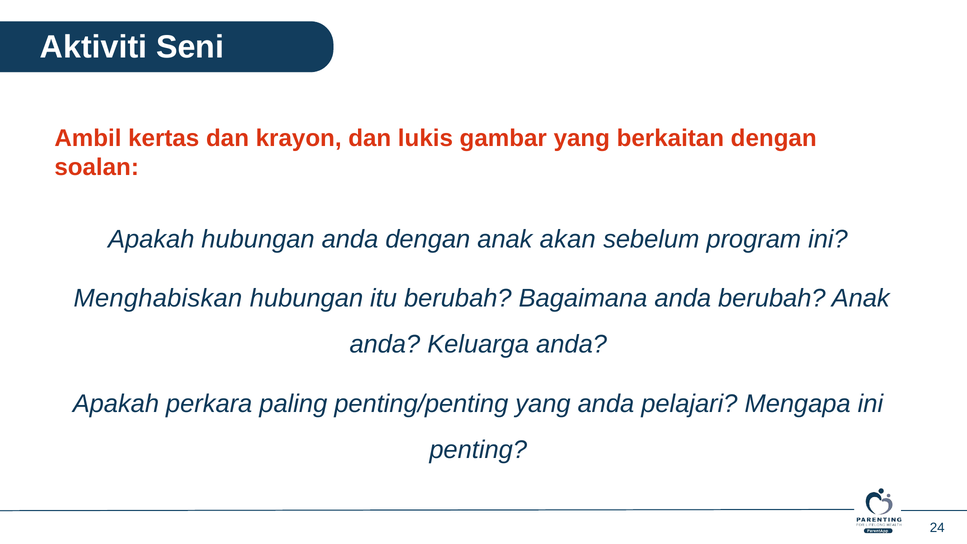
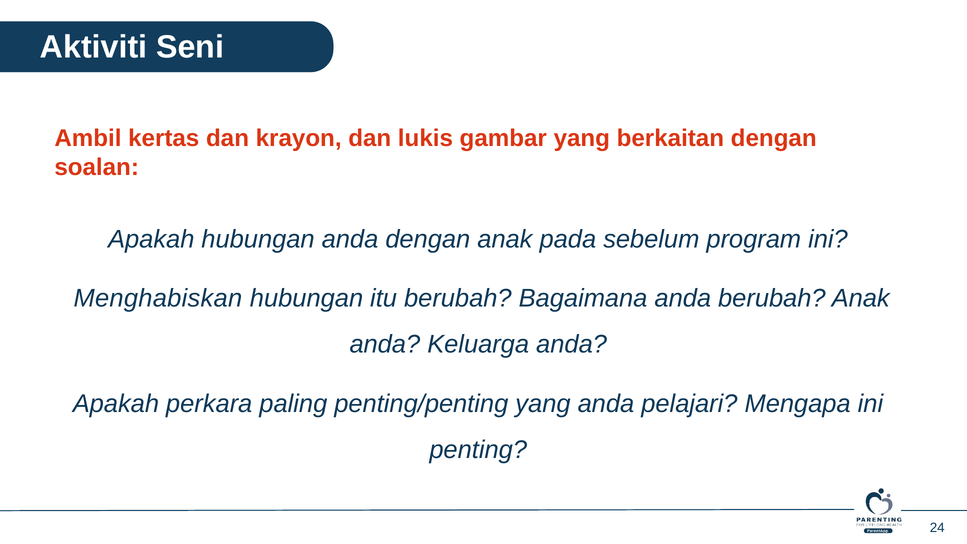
akan: akan -> pada
